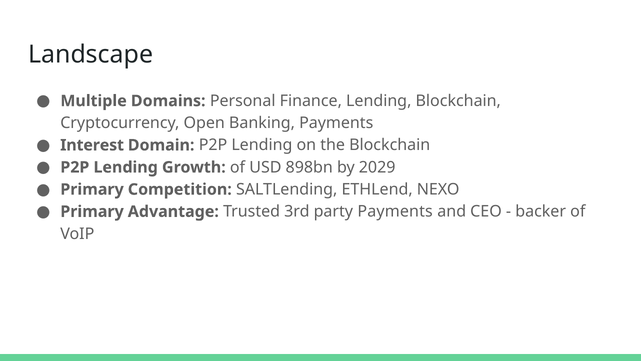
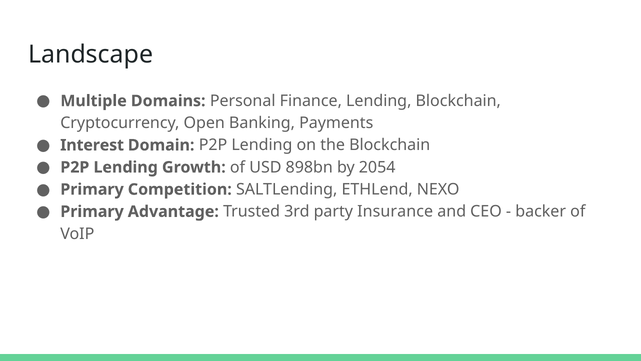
2029: 2029 -> 2054
party Payments: Payments -> Insurance
